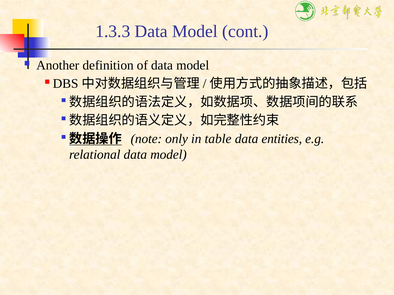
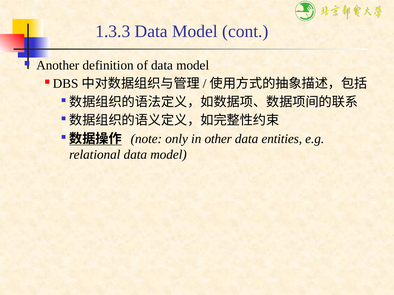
table: table -> other
